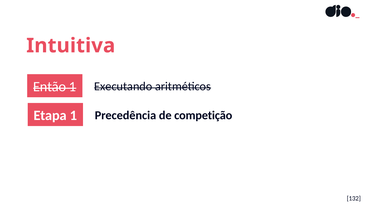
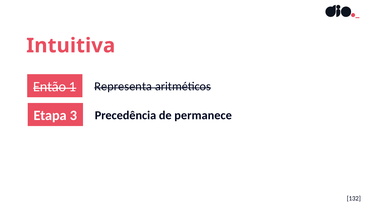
Executando: Executando -> Representa
Etapa 1: 1 -> 3
competição: competição -> permanece
